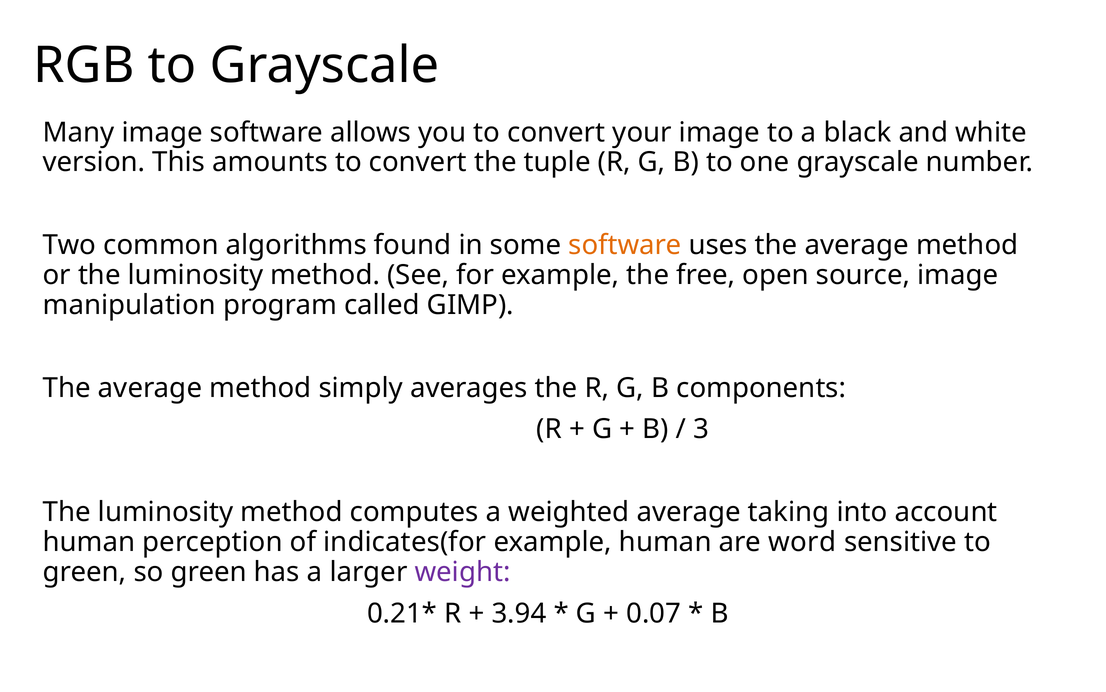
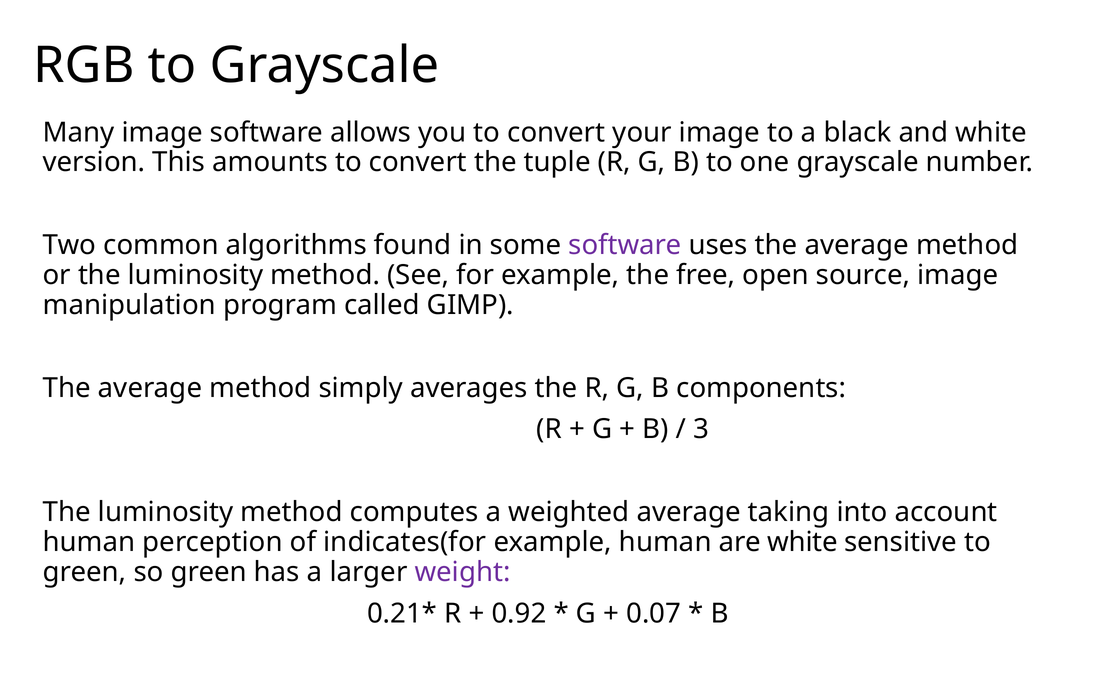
software at (625, 245) colour: orange -> purple
are word: word -> white
3.94: 3.94 -> 0.92
